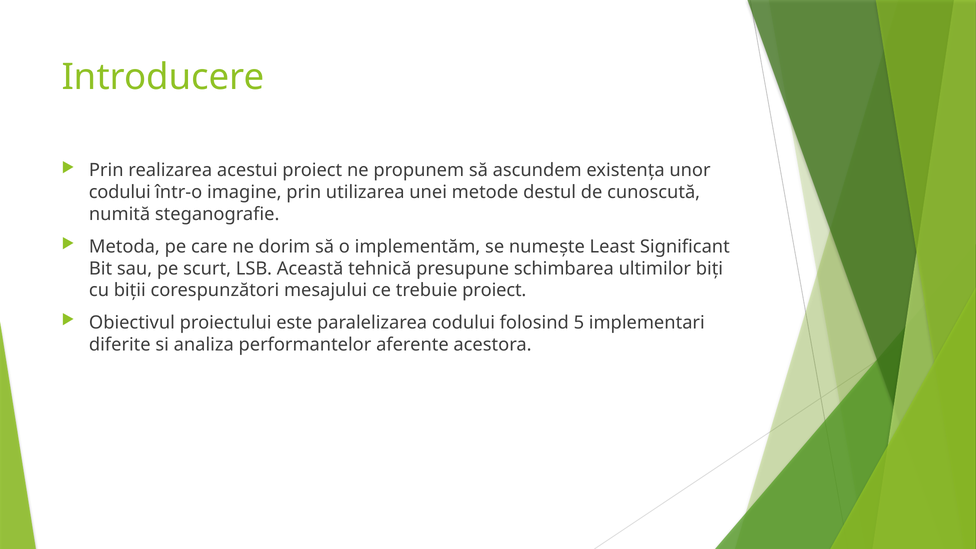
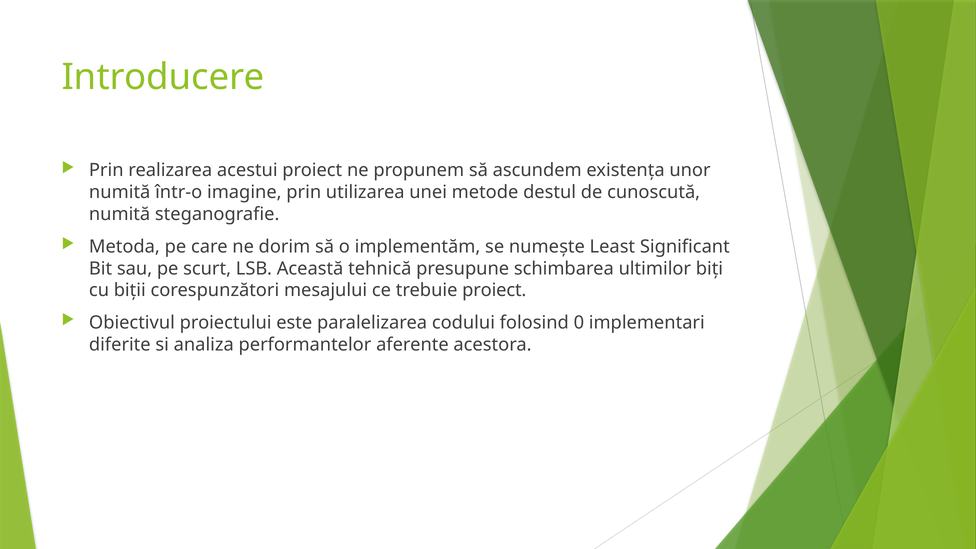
codului at (120, 192): codului -> numită
5: 5 -> 0
